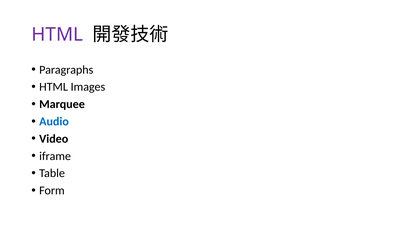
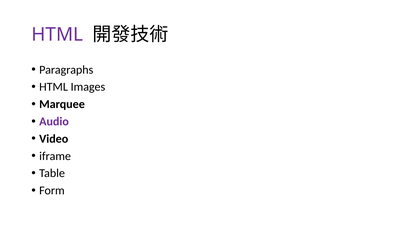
Audio colour: blue -> purple
